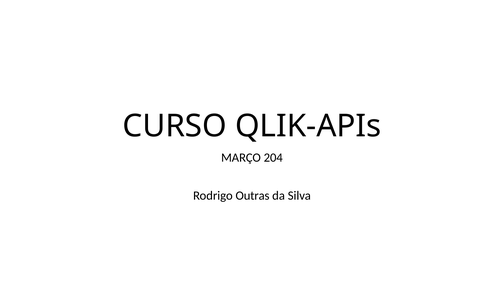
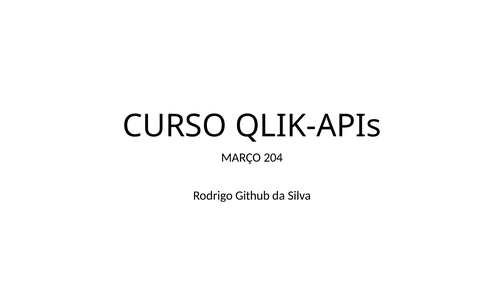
Outras: Outras -> Github
